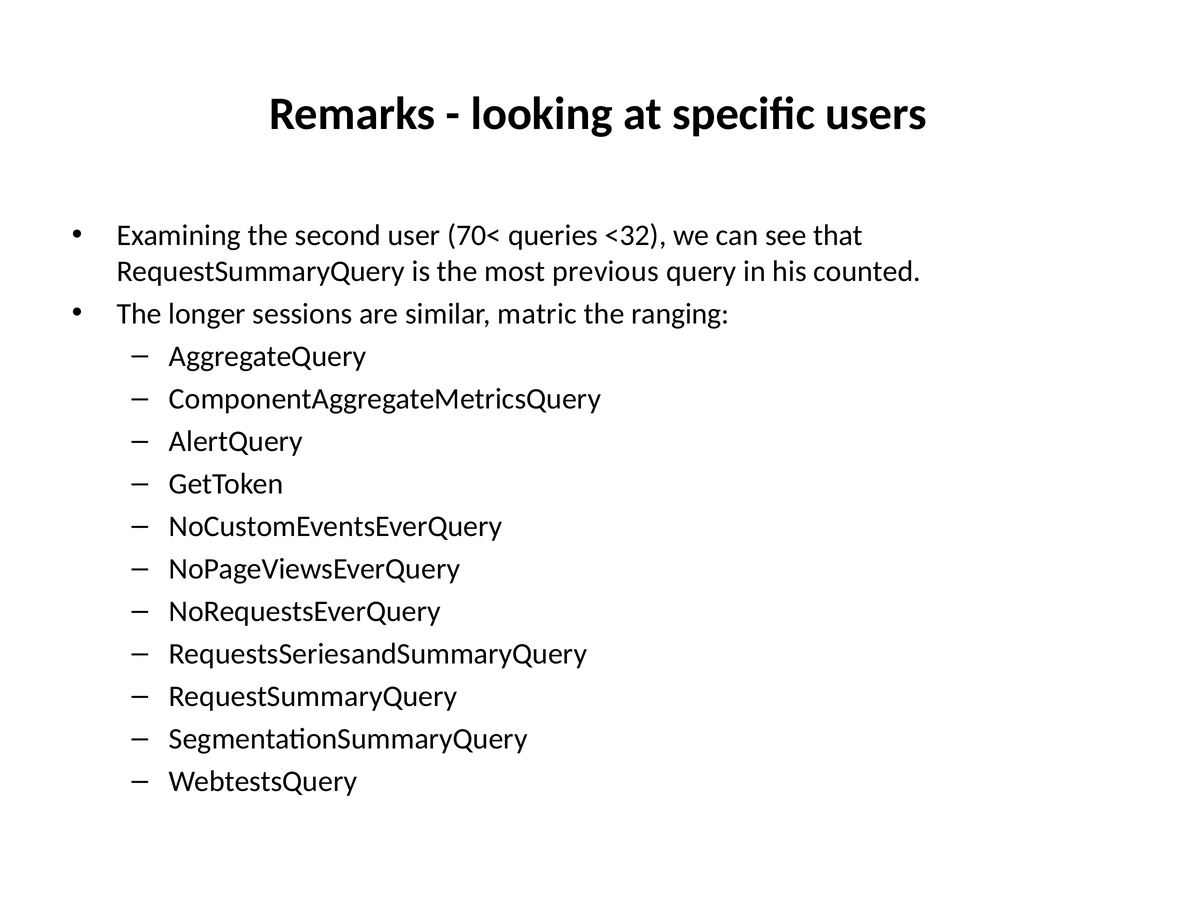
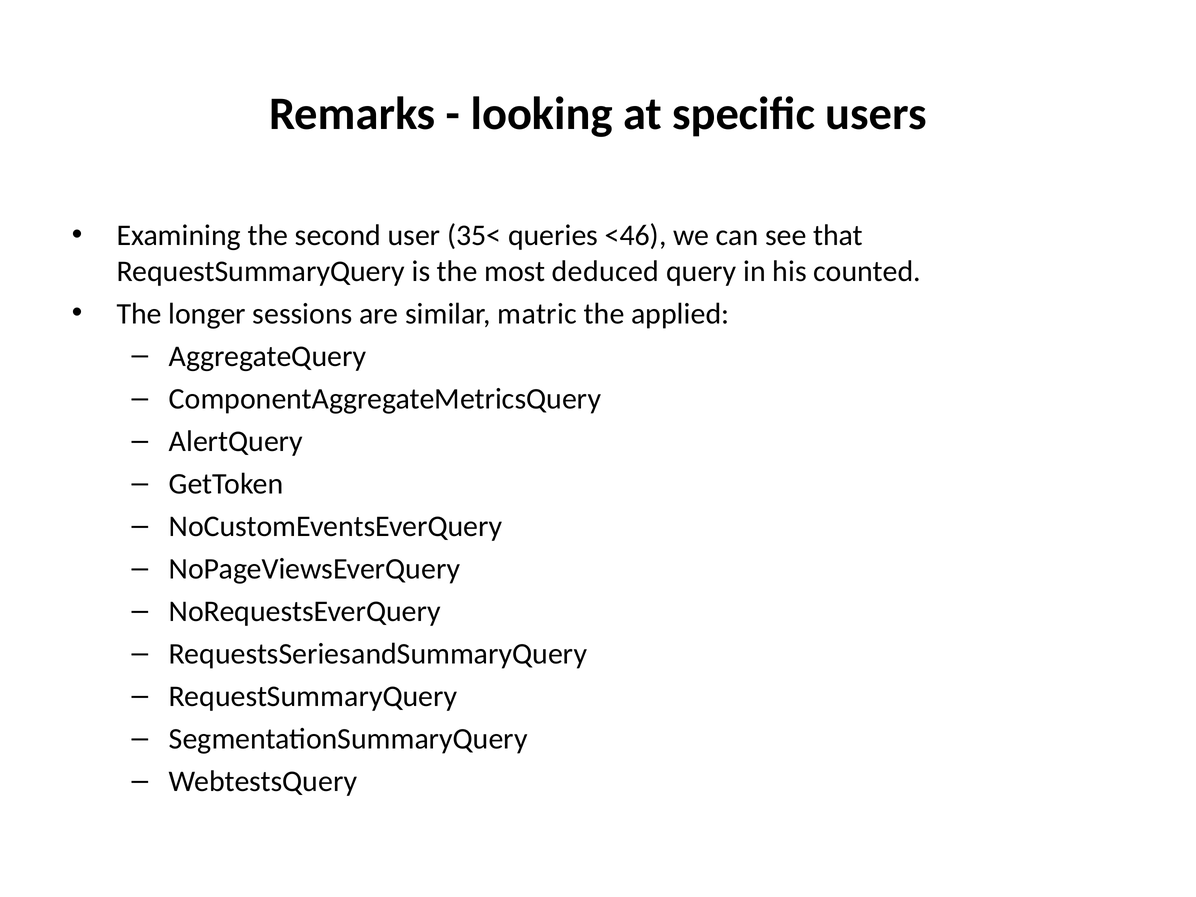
70<: 70< -> 35<
<32: <32 -> <46
previous: previous -> deduced
ranging: ranging -> applied
